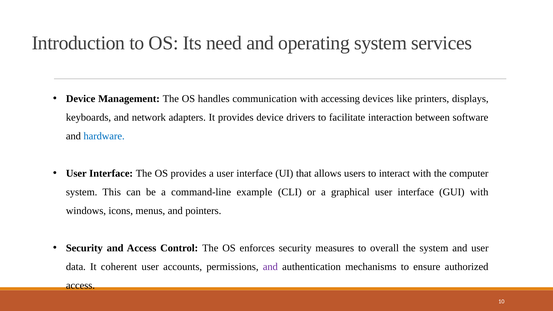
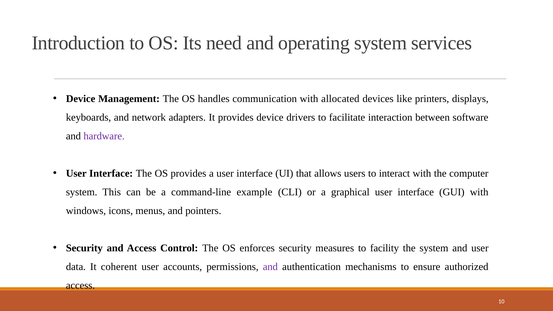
accessing: accessing -> allocated
hardware colour: blue -> purple
overall: overall -> facility
